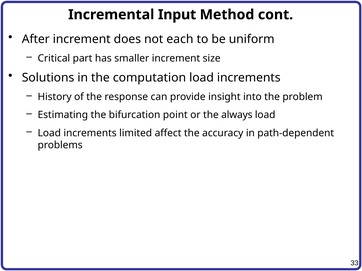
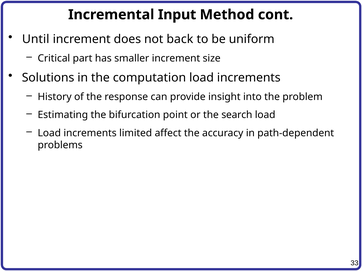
After: After -> Until
each: each -> back
always: always -> search
